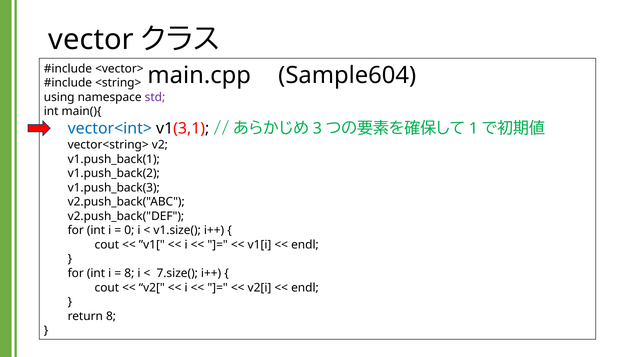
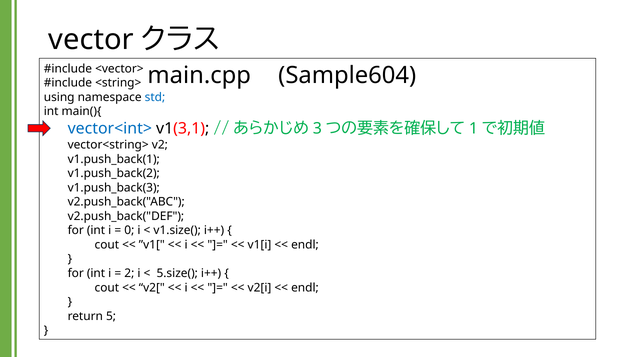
std colour: purple -> blue
8 at (129, 273): 8 -> 2
7.size(: 7.size( -> 5.size(
return 8: 8 -> 5
